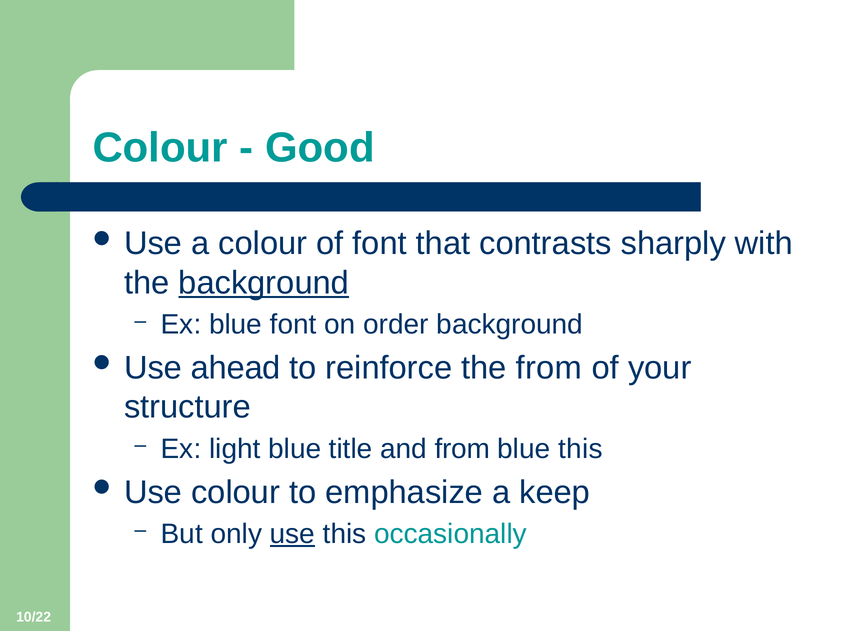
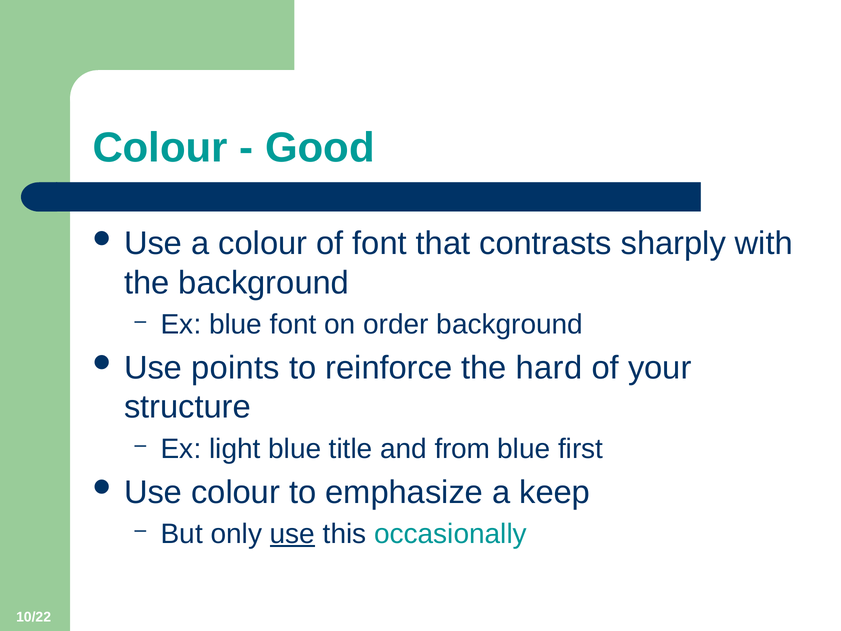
background at (264, 283) underline: present -> none
ahead: ahead -> points
the from: from -> hard
blue this: this -> first
